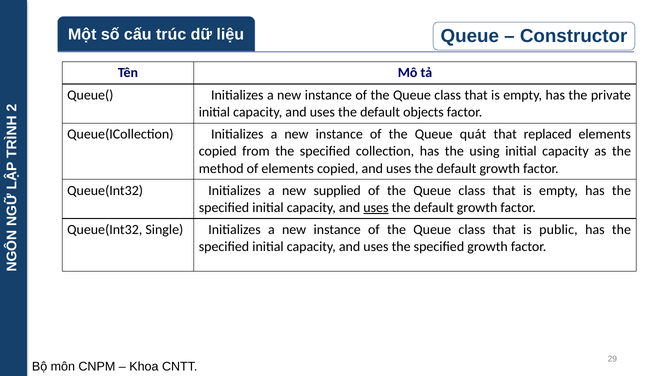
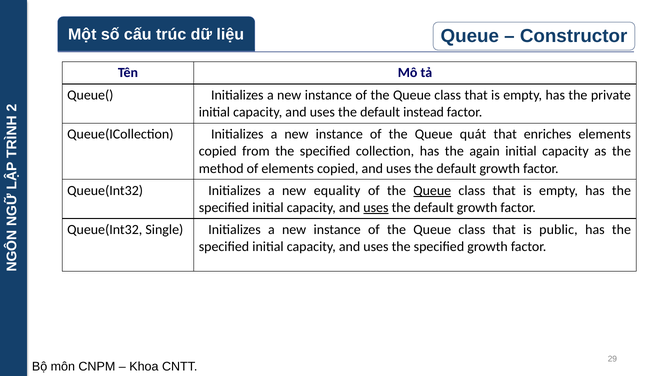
objects: objects -> instead
replaced: replaced -> enriches
using: using -> again
supplied: supplied -> equality
Queue at (432, 190) underline: none -> present
